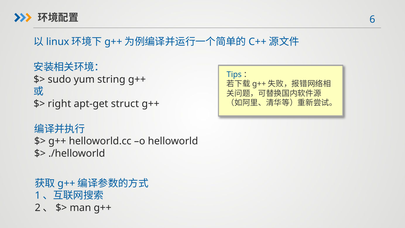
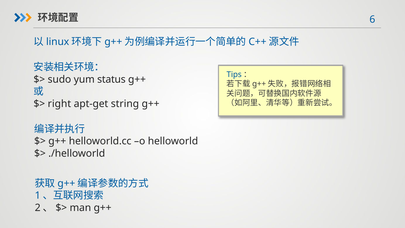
string: string -> status
struct: struct -> string
